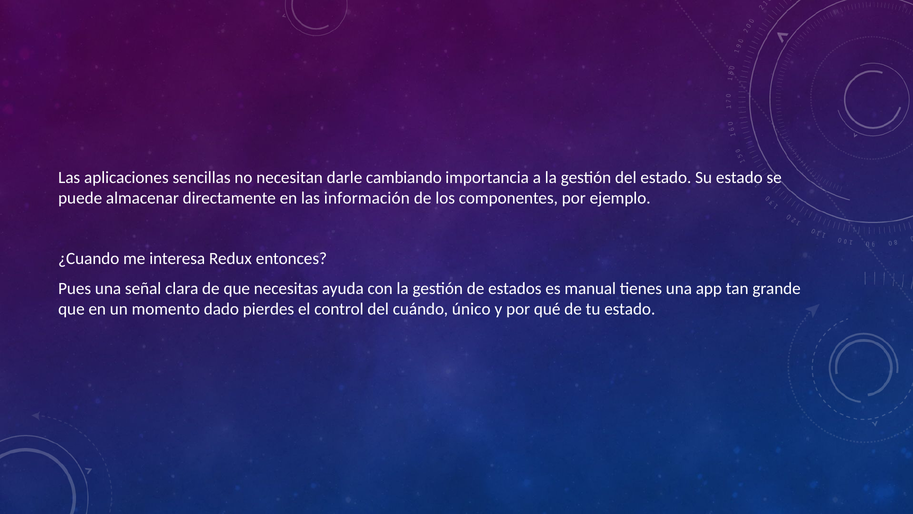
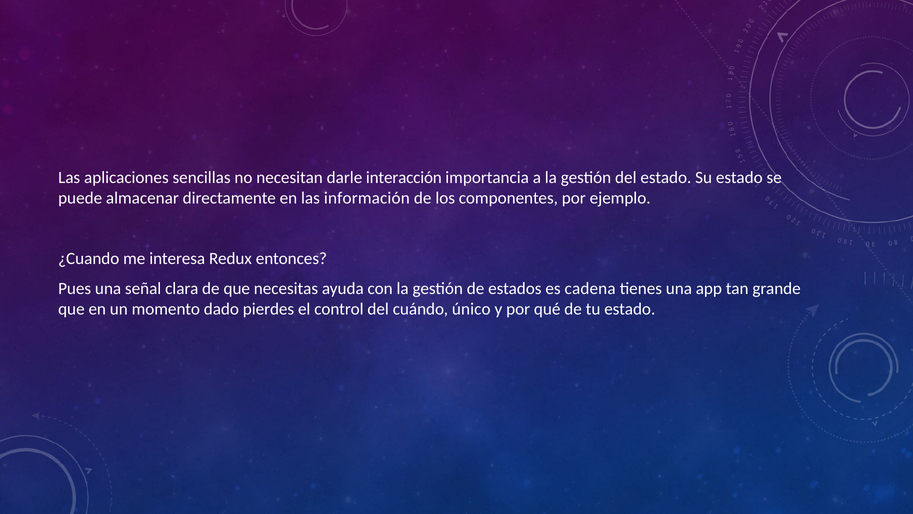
cambiando: cambiando -> interacción
manual: manual -> cadena
